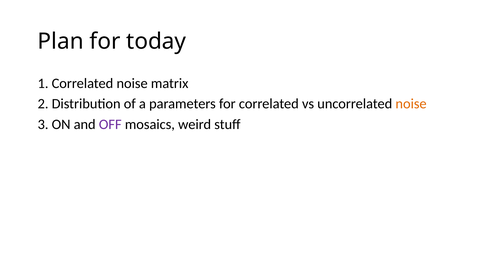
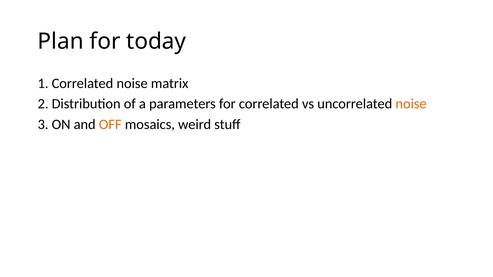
OFF colour: purple -> orange
